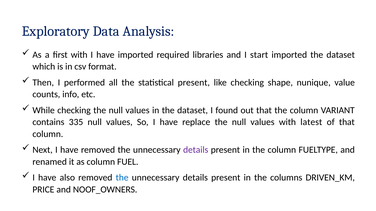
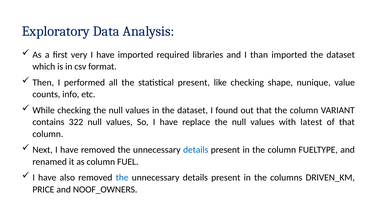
first with: with -> very
start: start -> than
335: 335 -> 322
details at (196, 150) colour: purple -> blue
